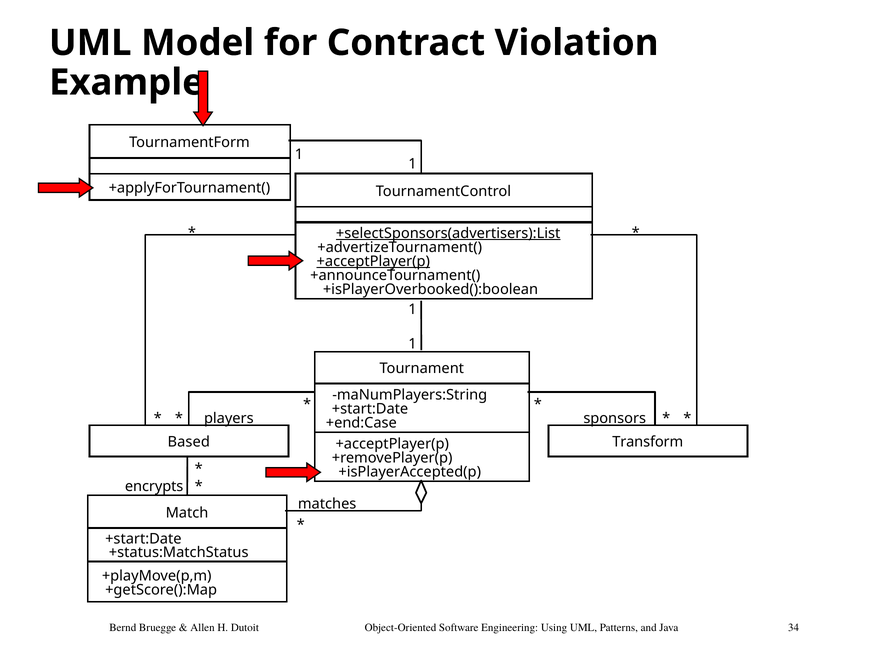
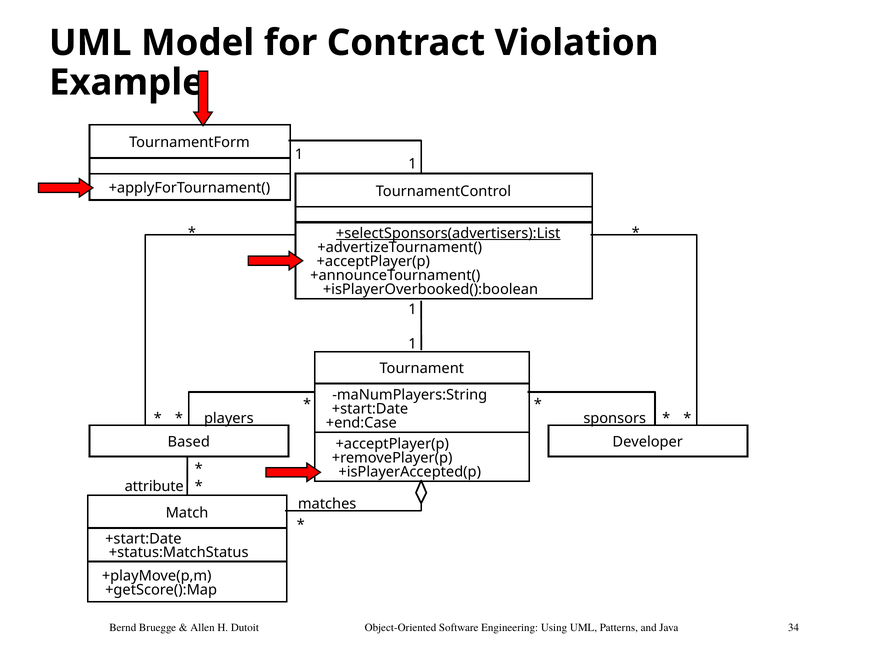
+acceptPlayer(p at (373, 261) underline: present -> none
Transform: Transform -> Developer
encrypts: encrypts -> attribute
